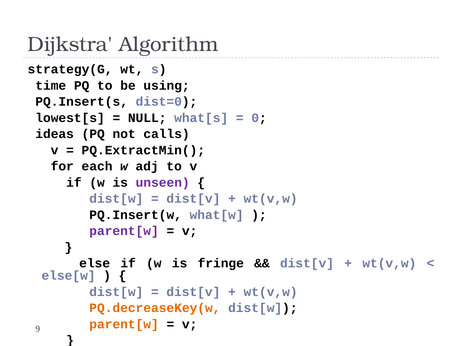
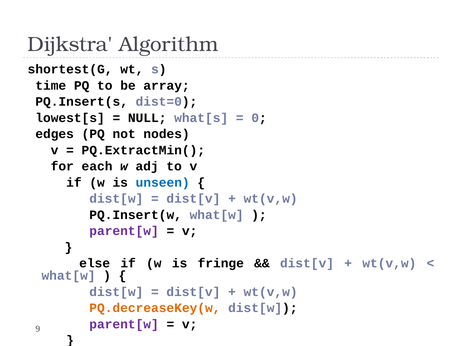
strategy(G: strategy(G -> shortest(G
using: using -> array
ideas: ideas -> edges
calls: calls -> nodes
unseen colour: purple -> blue
else[w at (69, 276): else[w -> what[w
parent[w at (124, 325) colour: orange -> purple
